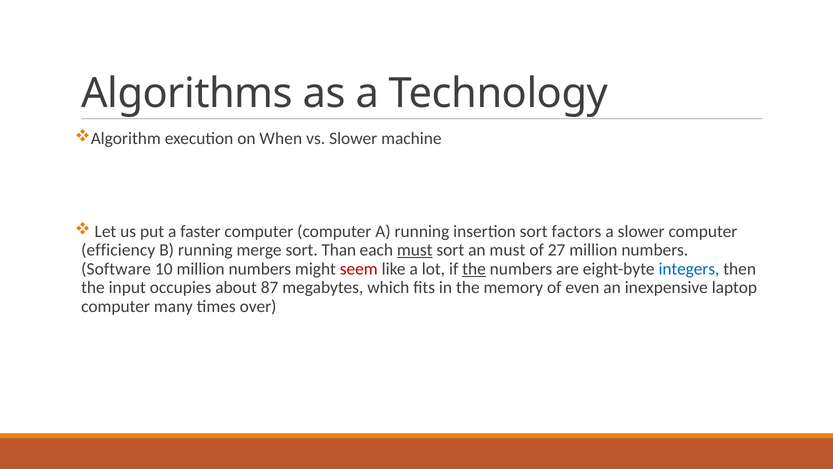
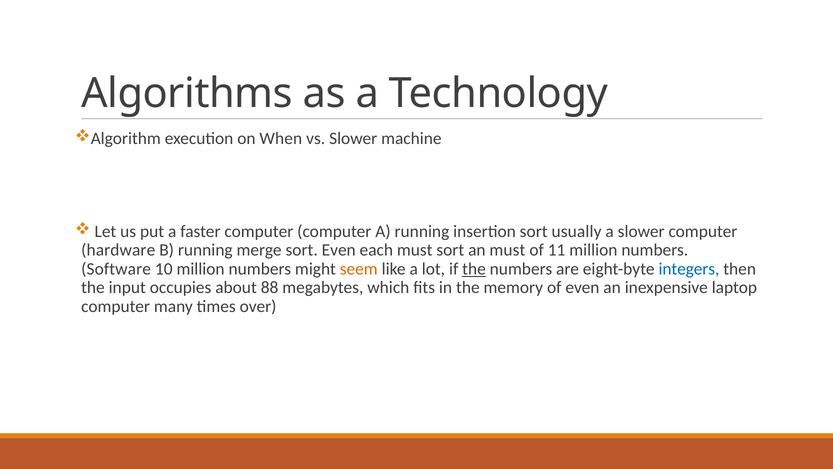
factors: factors -> usually
efficiency: efficiency -> hardware
sort Than: Than -> Even
must at (415, 250) underline: present -> none
27: 27 -> 11
seem colour: red -> orange
87: 87 -> 88
